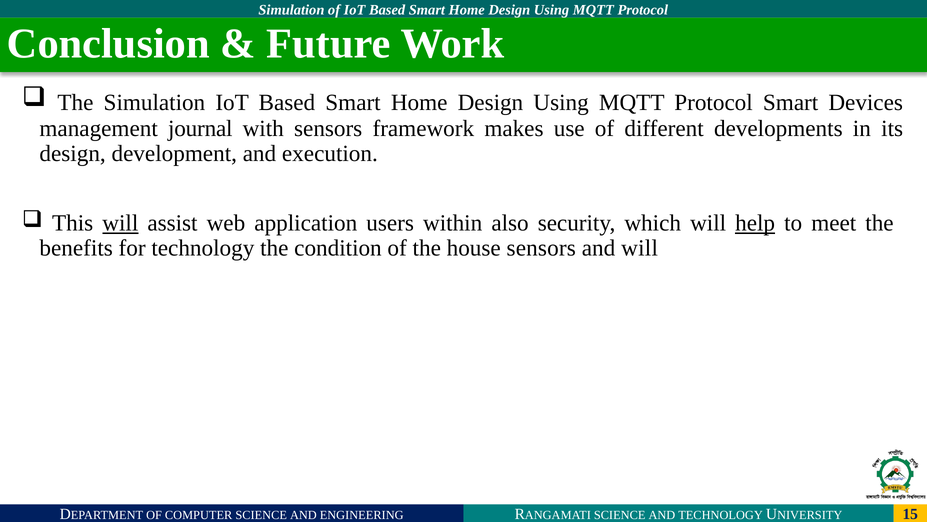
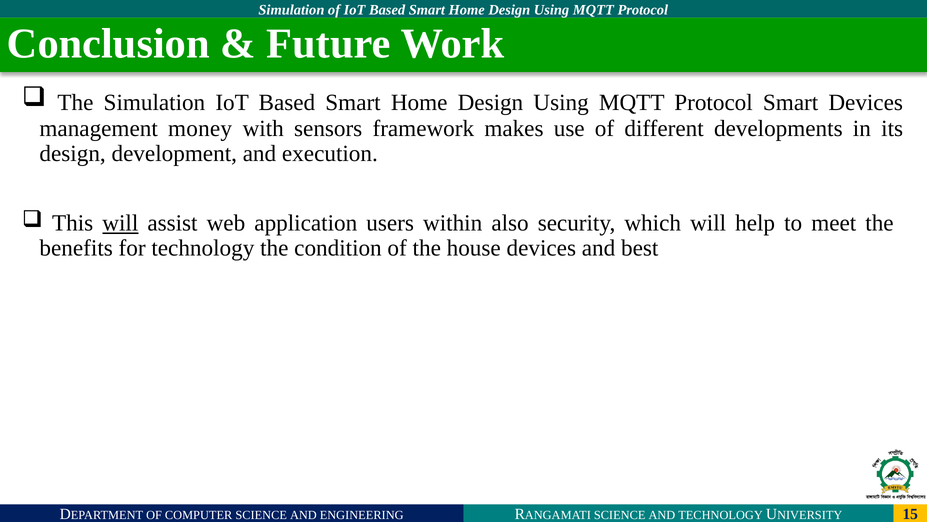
journal: journal -> money
help underline: present -> none
house sensors: sensors -> devices
and will: will -> best
